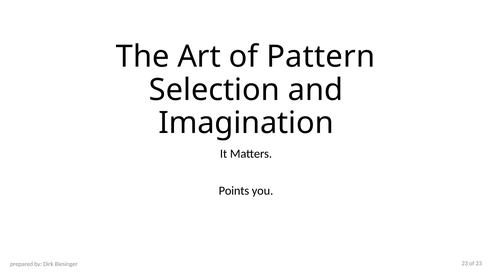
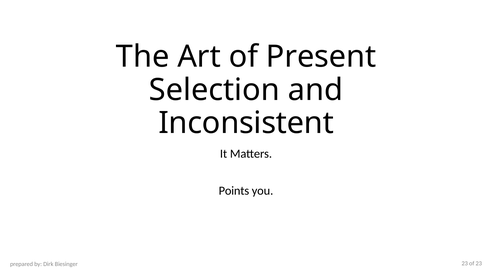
Pattern: Pattern -> Present
Imagination: Imagination -> Inconsistent
